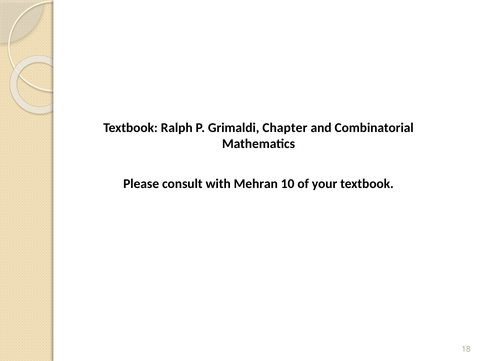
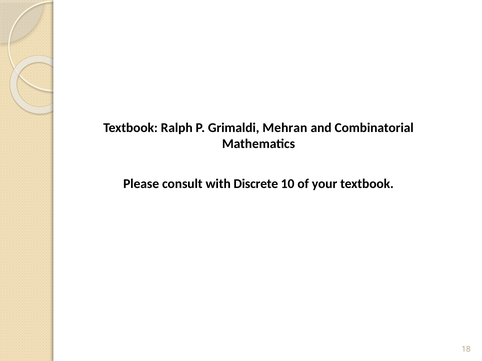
Chapter: Chapter -> Mehran
Mehran: Mehran -> Discrete
